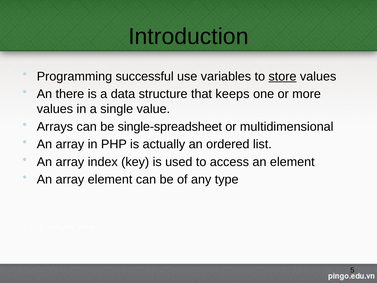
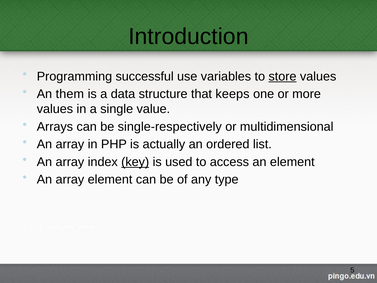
there: there -> them
single-spreadsheet: single-spreadsheet -> single-respectively
key underline: none -> present
